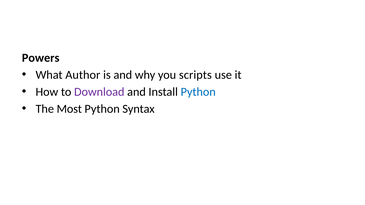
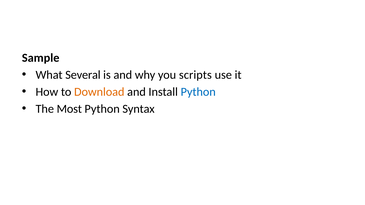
Powers: Powers -> Sample
Author: Author -> Several
Download colour: purple -> orange
